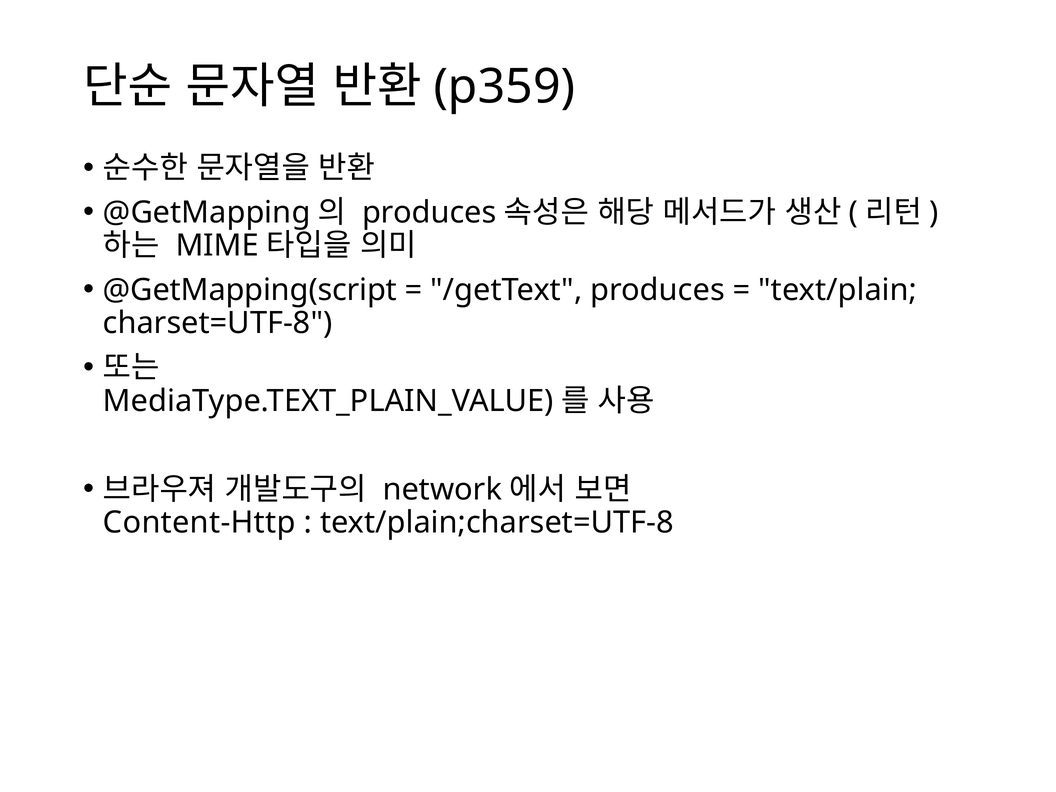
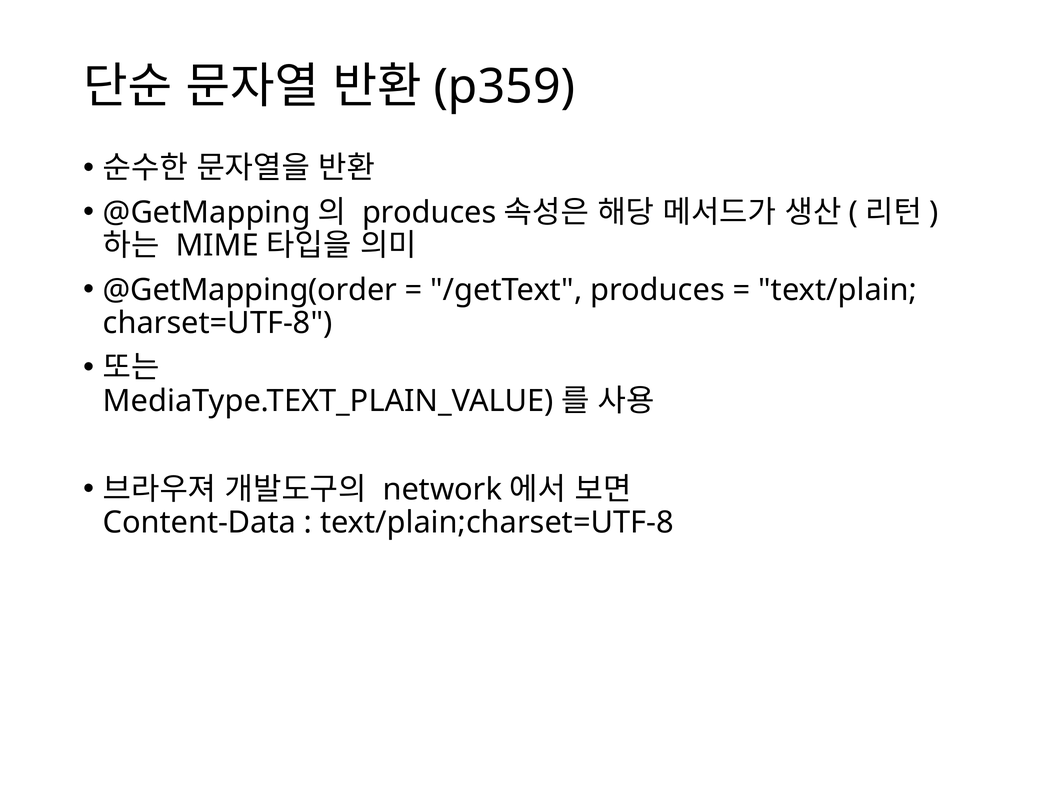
@GetMapping(script: @GetMapping(script -> @GetMapping(order
Content-Http: Content-Http -> Content-Data
